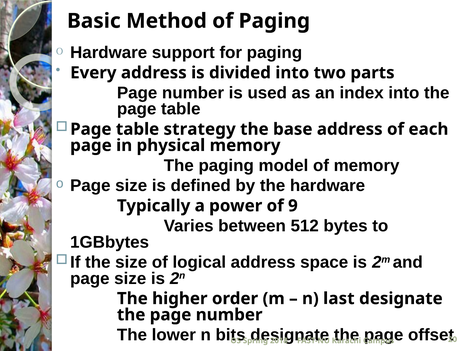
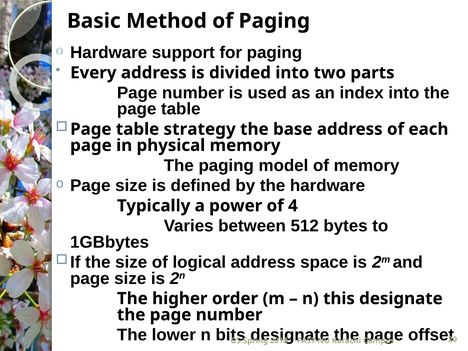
9: 9 -> 4
last: last -> this
